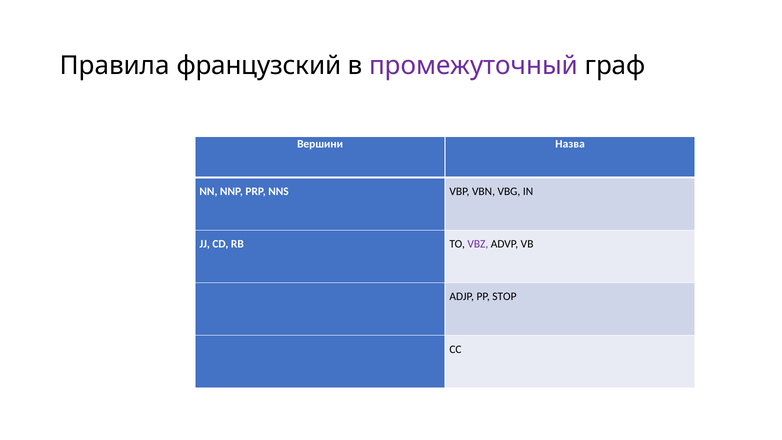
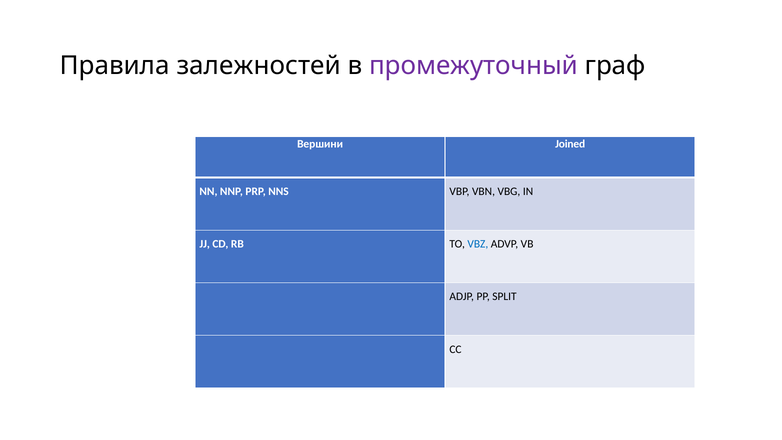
французский: французский -> залежностей
Назва: Назва -> Joined
VBZ colour: purple -> blue
STOP: STOP -> SPLIT
